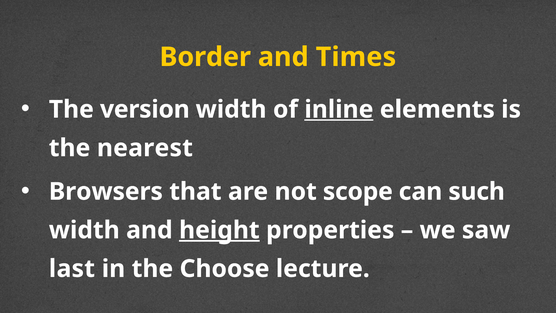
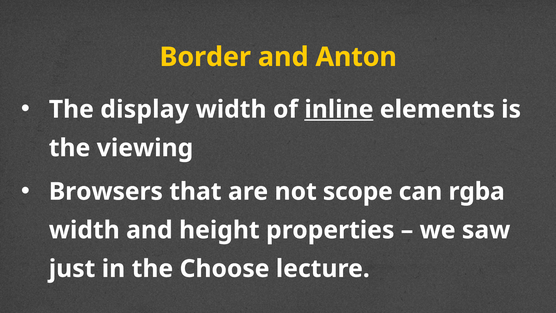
Times: Times -> Anton
version: version -> display
nearest: nearest -> viewing
such: such -> rgba
height underline: present -> none
last: last -> just
